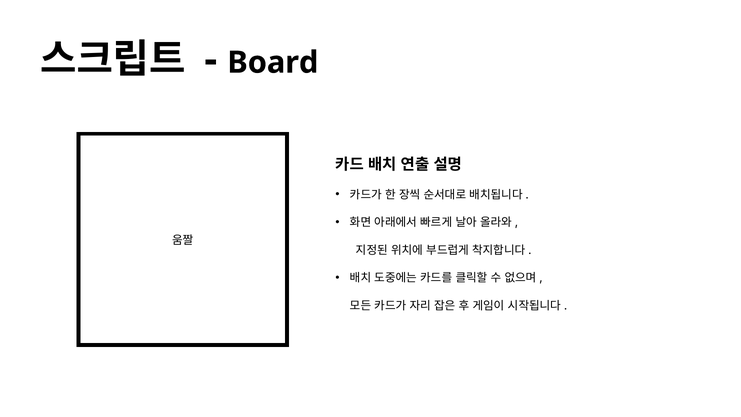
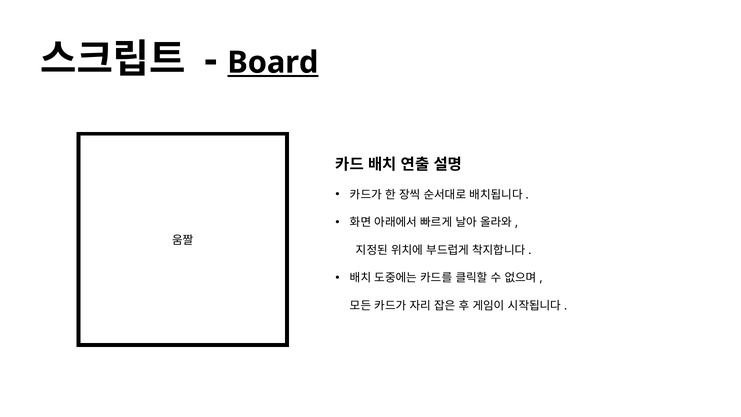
Board underline: none -> present
